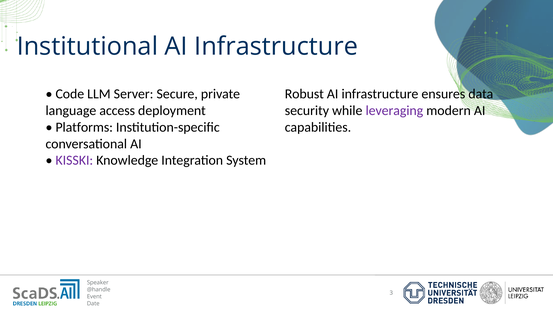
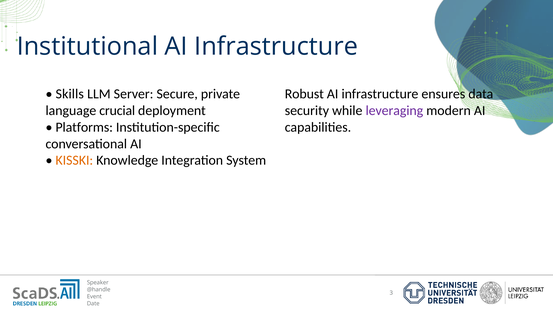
Code: Code -> Skills
access: access -> crucial
KISSKI colour: purple -> orange
